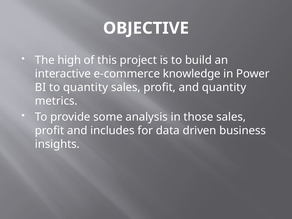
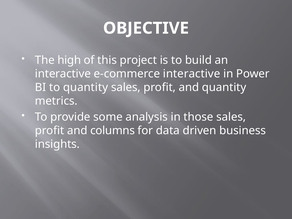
e-commerce knowledge: knowledge -> interactive
includes: includes -> columns
